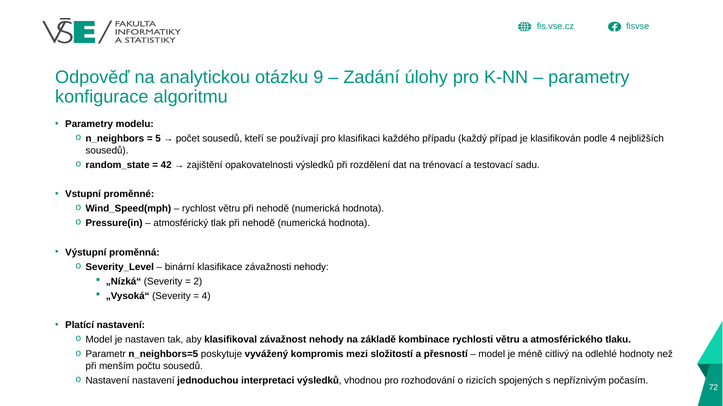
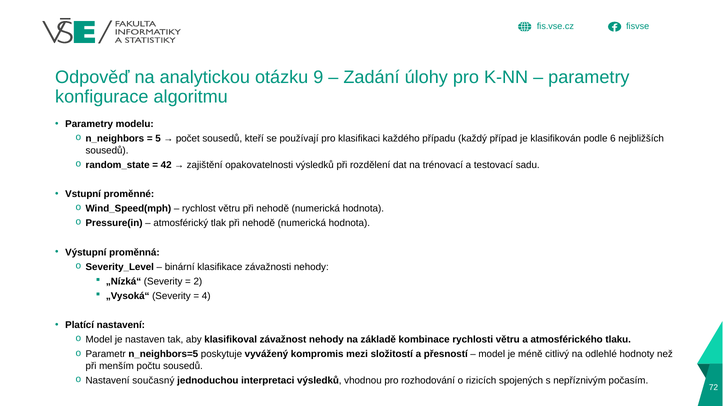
podle 4: 4 -> 6
Nastavení nastavení: nastavení -> současný
